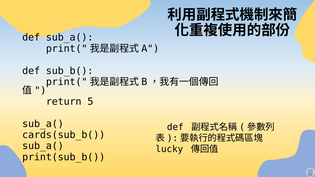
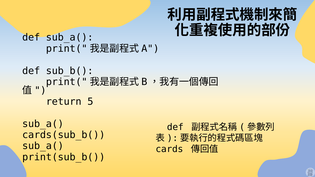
lucky: lucky -> cards
